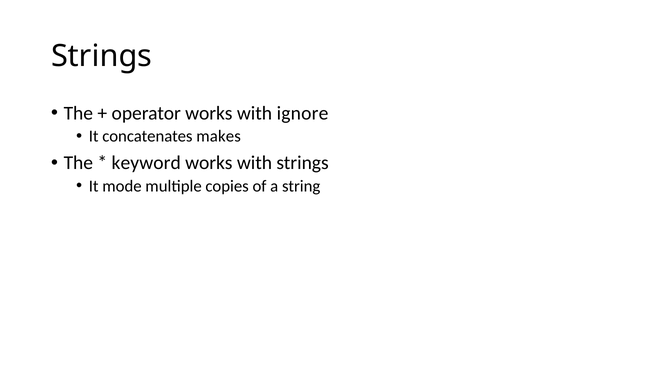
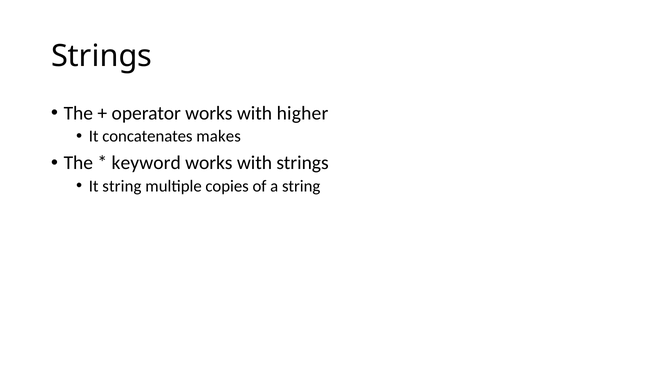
ignore: ignore -> higher
It mode: mode -> string
